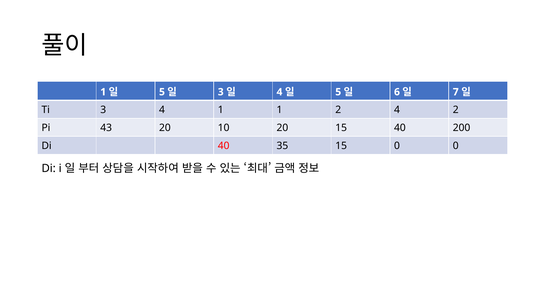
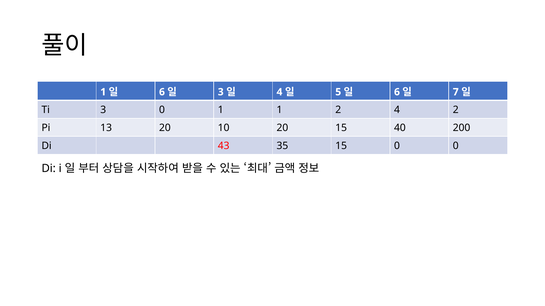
5 at (162, 92): 5 -> 6
3 4: 4 -> 0
43: 43 -> 13
Di 40: 40 -> 43
